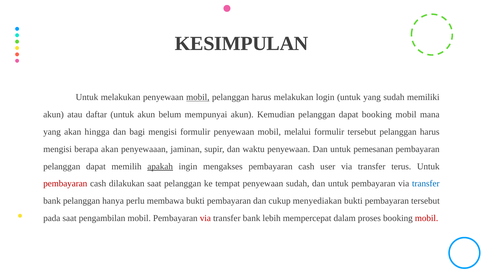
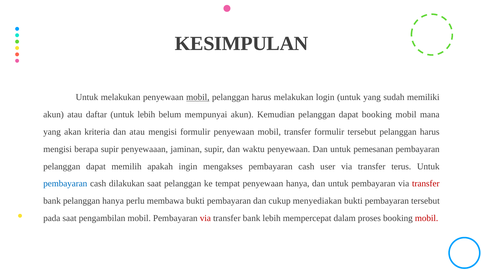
untuk akun: akun -> lebih
hingga: hingga -> kriteria
dan bagi: bagi -> atau
mobil melalui: melalui -> transfer
berapa akan: akan -> supir
apakah underline: present -> none
pembayaran at (65, 184) colour: red -> blue
penyewaan sudah: sudah -> hanya
transfer at (426, 184) colour: blue -> red
